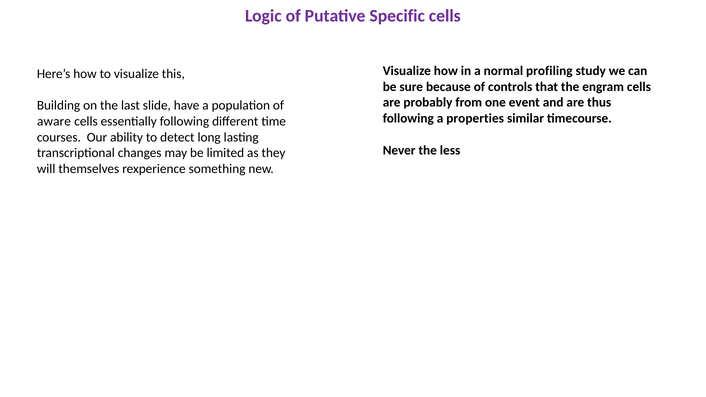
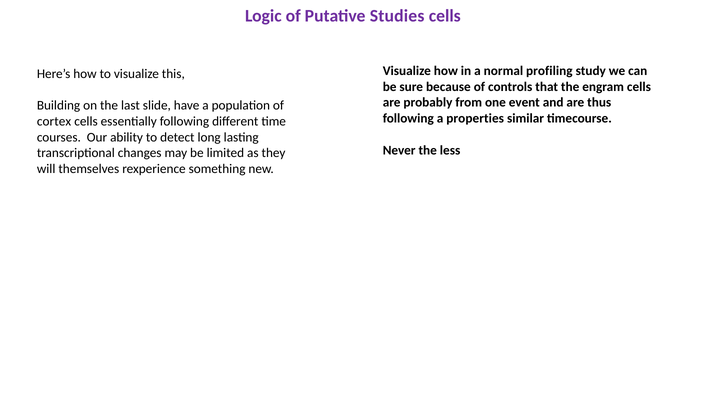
Specific: Specific -> Studies
aware: aware -> cortex
